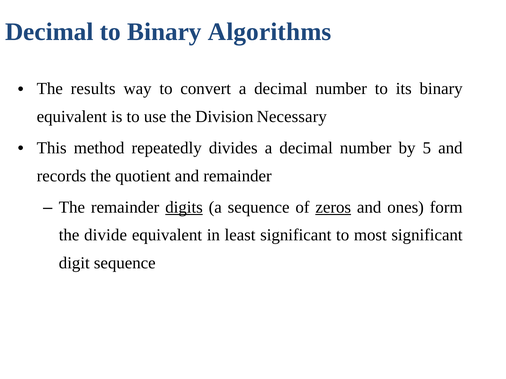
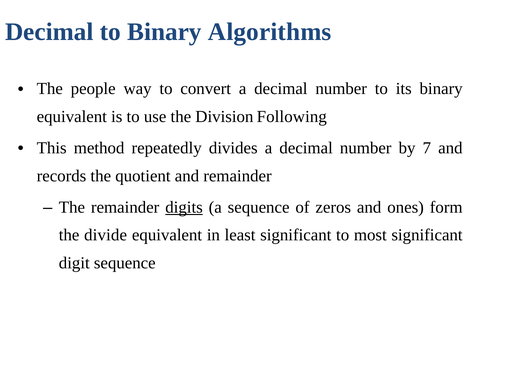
results: results -> people
Necessary: Necessary -> Following
5: 5 -> 7
zeros underline: present -> none
